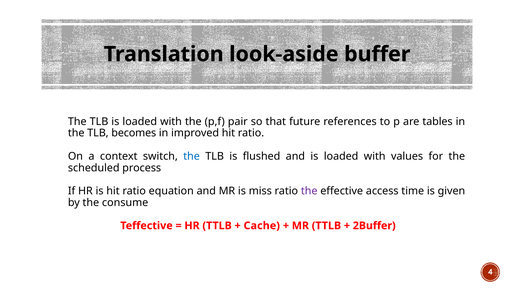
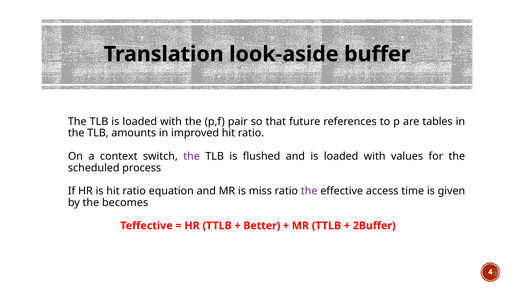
becomes: becomes -> amounts
the at (192, 156) colour: blue -> purple
consume: consume -> becomes
Cache: Cache -> Better
